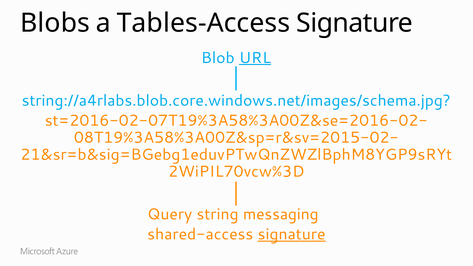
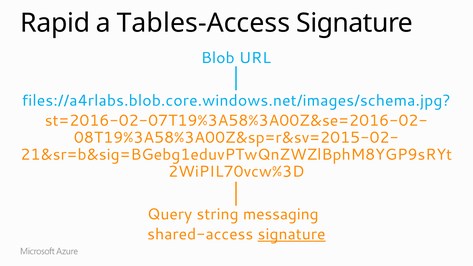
Blobs: Blobs -> Rapid
URL underline: present -> none
string://a4rlabs.blob.core.windows.net/images/schema.jpg: string://a4rlabs.blob.core.windows.net/images/schema.jpg -> files://a4rlabs.blob.core.windows.net/images/schema.jpg
